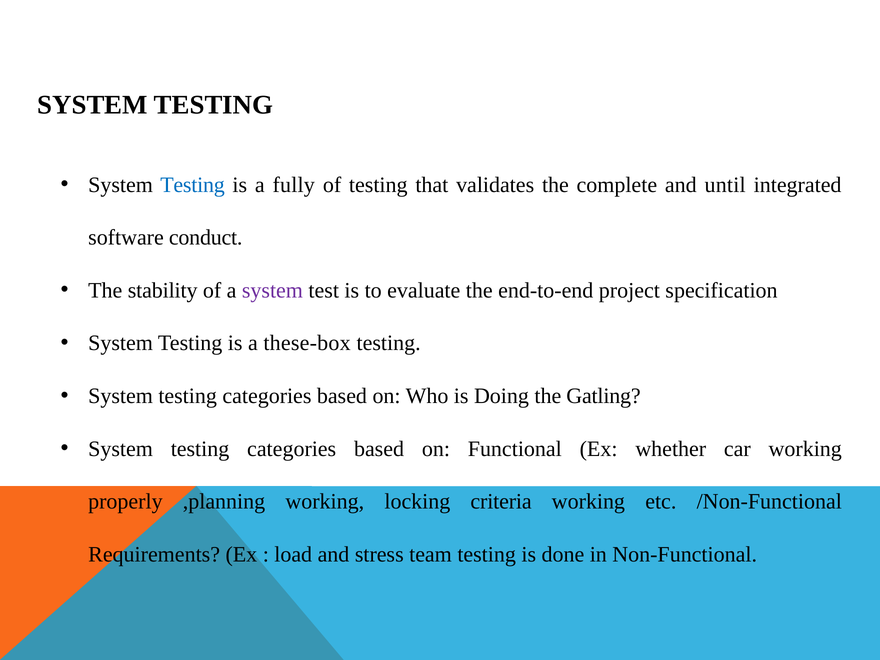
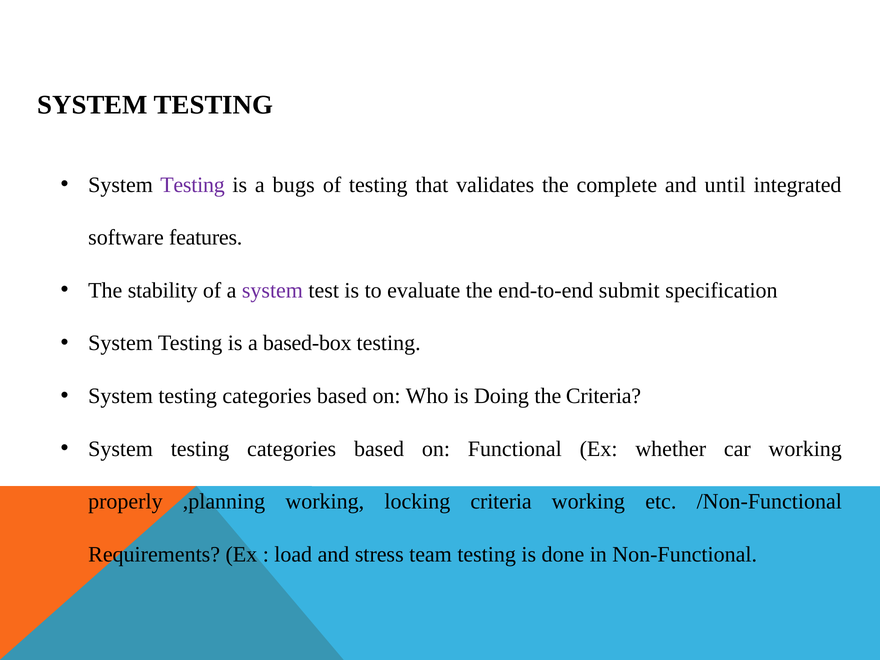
Testing at (193, 185) colour: blue -> purple
fully: fully -> bugs
conduct: conduct -> features
project: project -> submit
these-box: these-box -> based-box
the Gatling: Gatling -> Criteria
